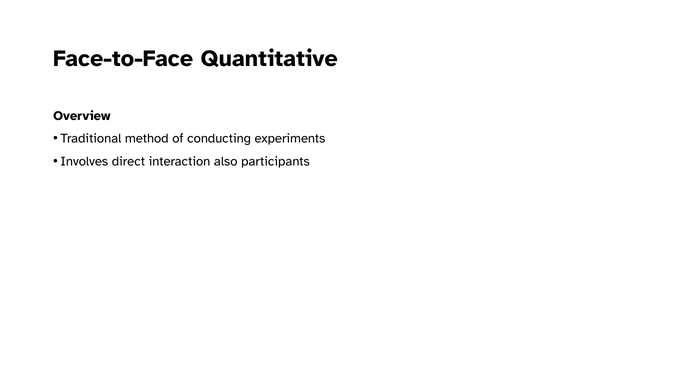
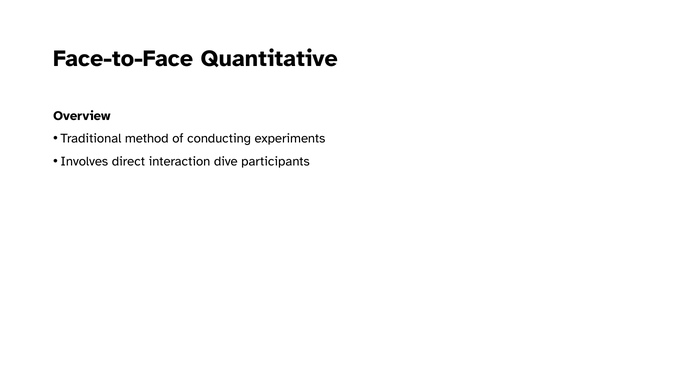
also: also -> dive
